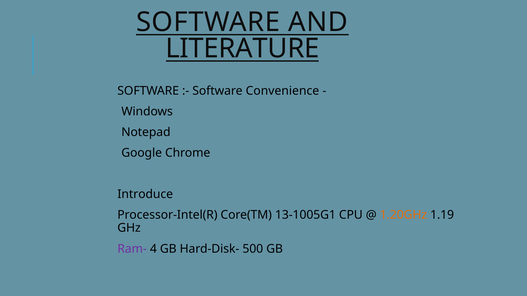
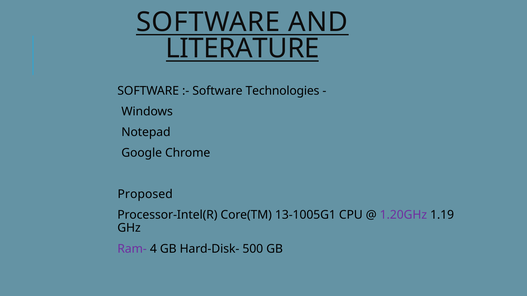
Convenience: Convenience -> Technologies
Introduce: Introduce -> Proposed
1.20GHz colour: orange -> purple
